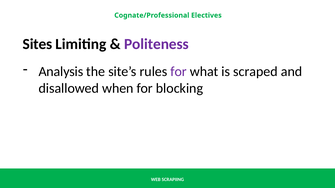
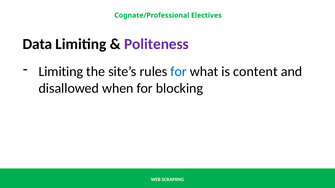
Sites: Sites -> Data
Analysis at (61, 72): Analysis -> Limiting
for at (179, 72) colour: purple -> blue
scraped: scraped -> content
